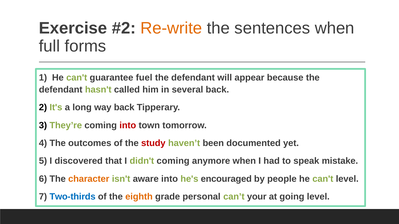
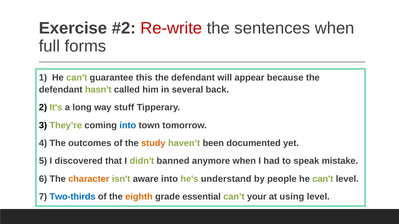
Re-write colour: orange -> red
fuel: fuel -> this
way back: back -> stuff
into at (128, 125) colour: red -> blue
study colour: red -> orange
didn't coming: coming -> banned
encouraged: encouraged -> understand
personal: personal -> essential
going: going -> using
